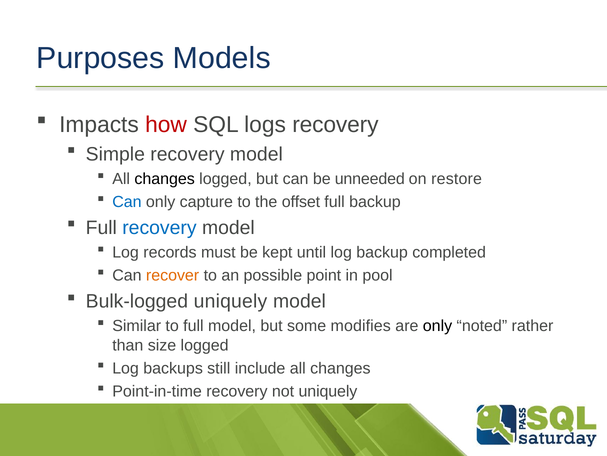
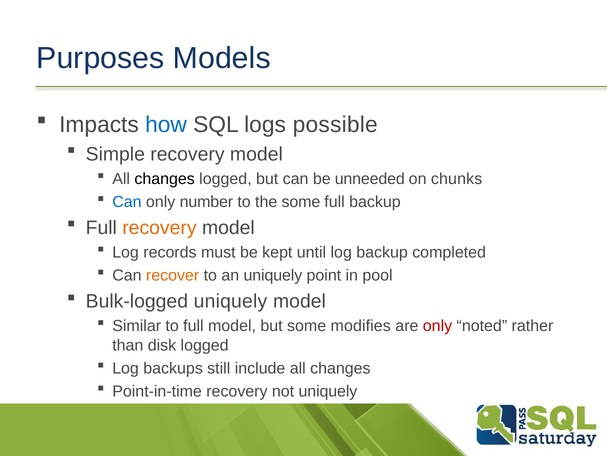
how colour: red -> blue
logs recovery: recovery -> possible
restore: restore -> chunks
capture: capture -> number
the offset: offset -> some
recovery at (159, 227) colour: blue -> orange
an possible: possible -> uniquely
only at (438, 326) colour: black -> red
size: size -> disk
